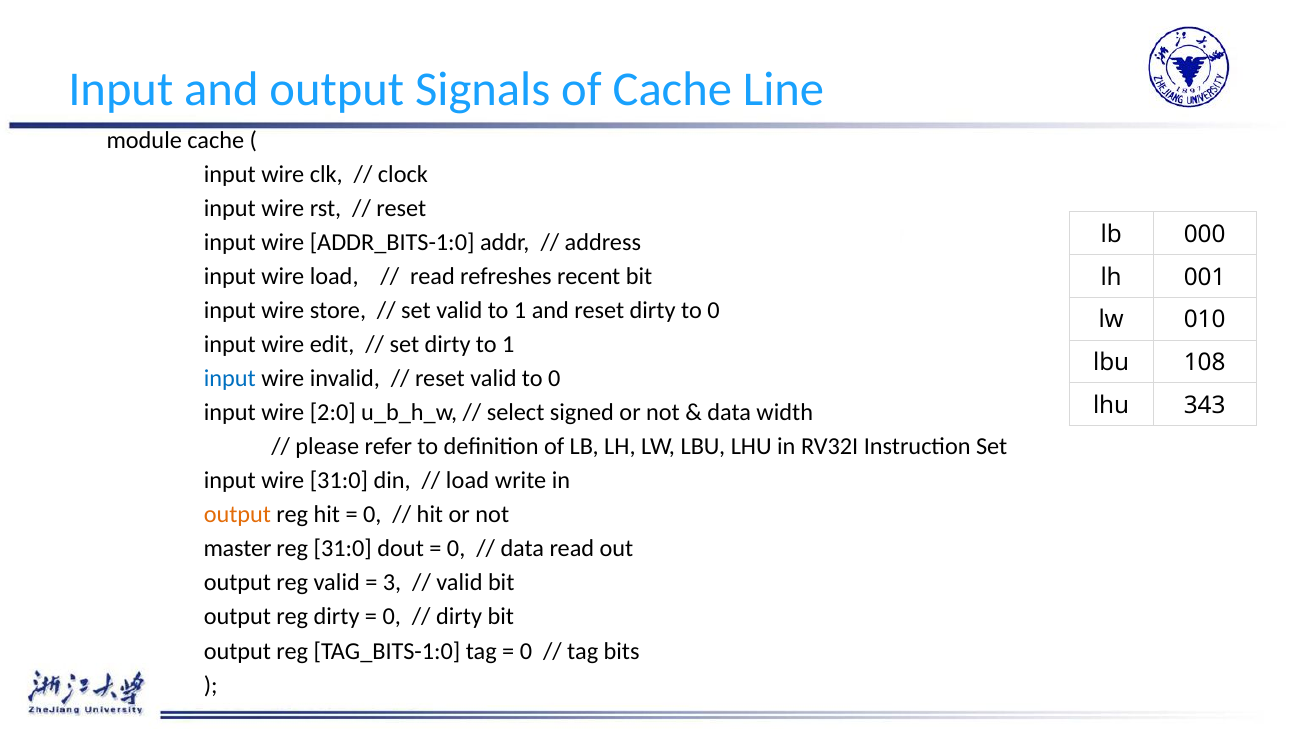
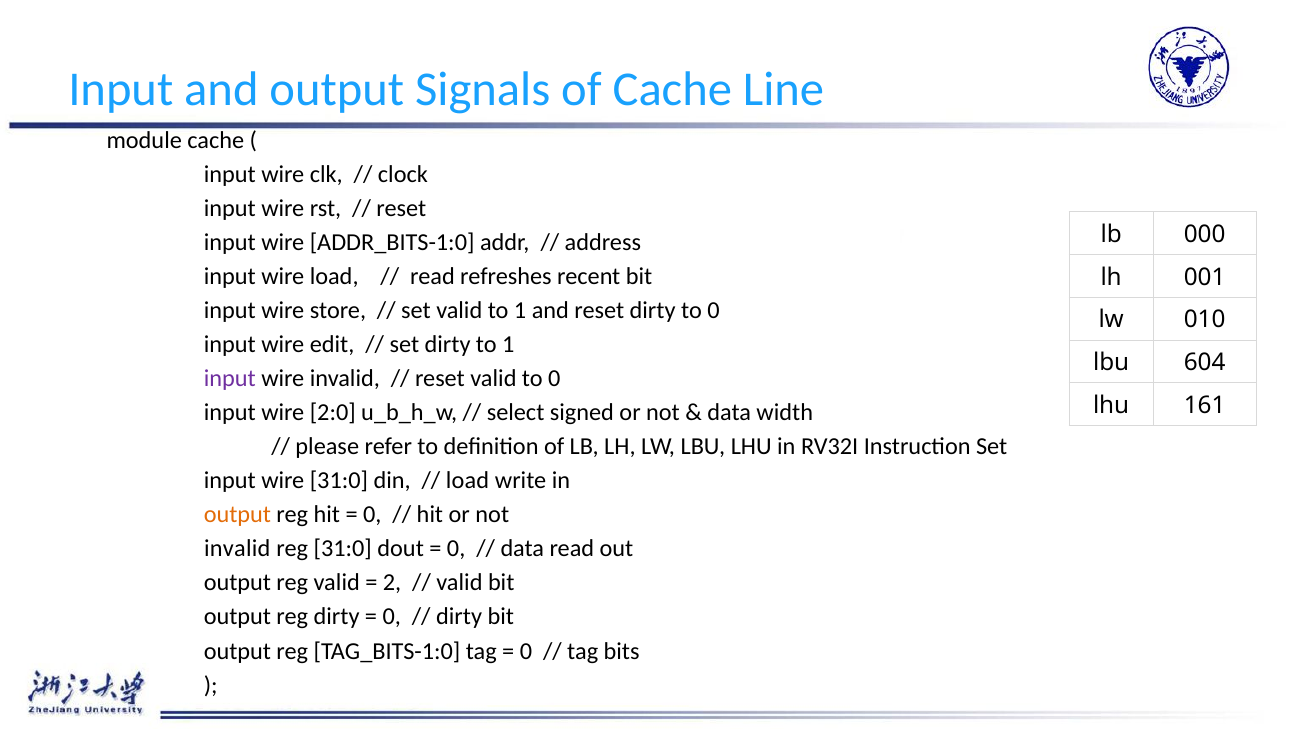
108: 108 -> 604
input at (230, 379) colour: blue -> purple
343: 343 -> 161
master at (238, 549): master -> invalid
3: 3 -> 2
